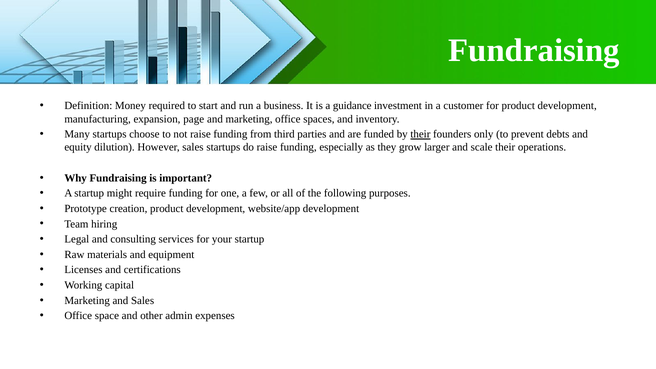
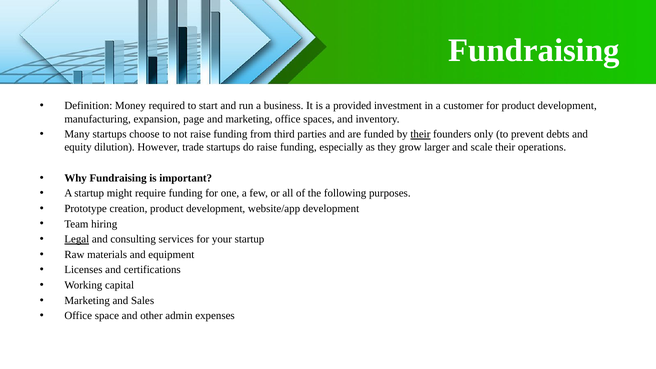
guidance: guidance -> provided
However sales: sales -> trade
Legal underline: none -> present
